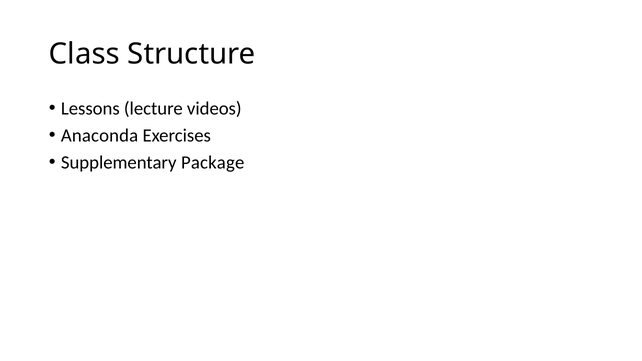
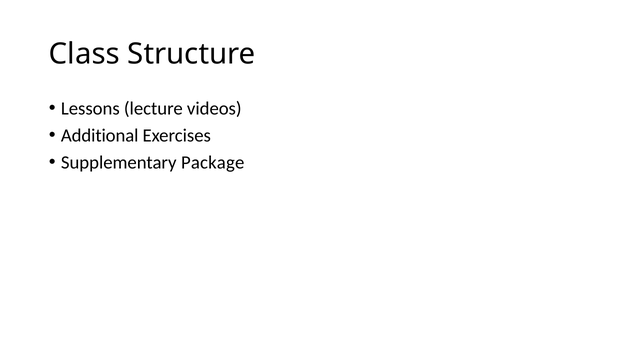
Anaconda: Anaconda -> Additional
